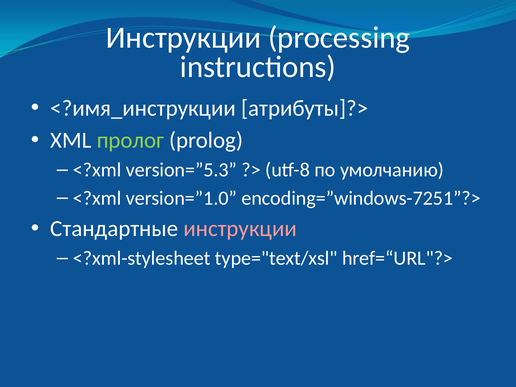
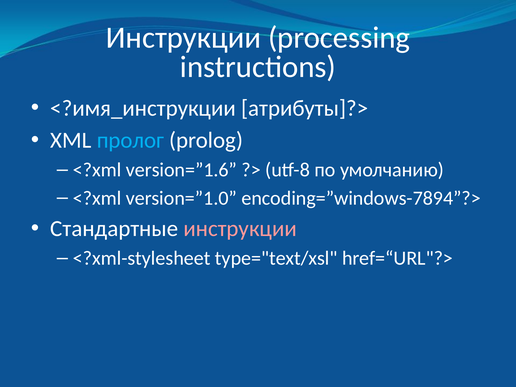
пролог colour: light green -> light blue
version=”5.3: version=”5.3 -> version=”1.6
encoding=”windows-7251”?>: encoding=”windows-7251”?> -> encoding=”windows-7894”?>
